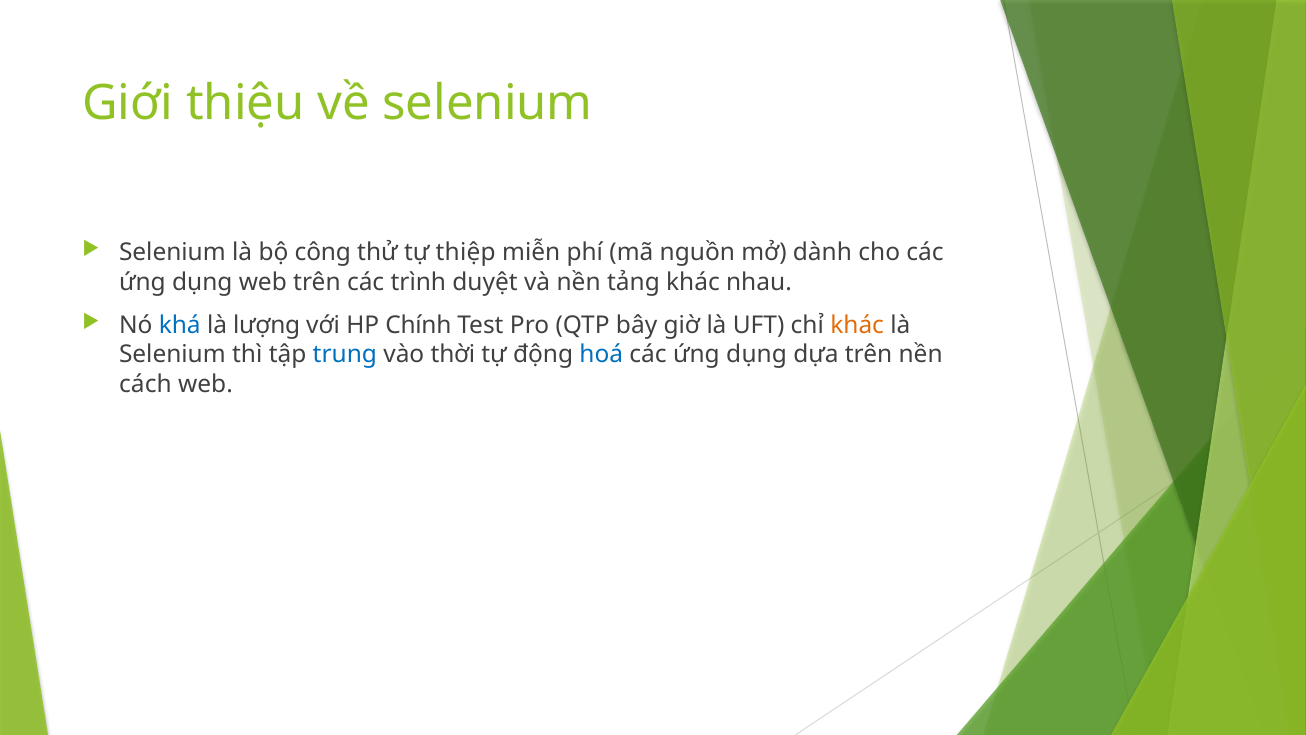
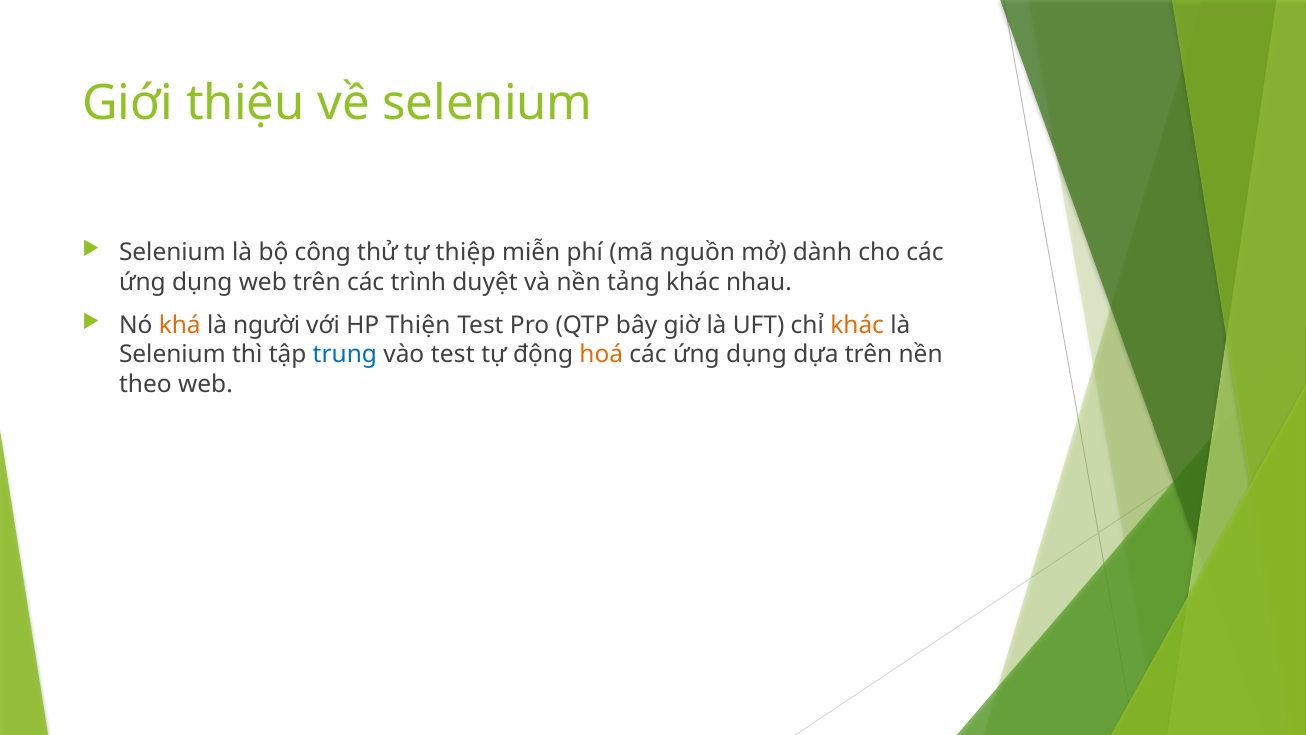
khá colour: blue -> orange
lượng: lượng -> người
Chính: Chính -> Thiện
vào thời: thời -> test
hoá colour: blue -> orange
cách: cách -> theo
